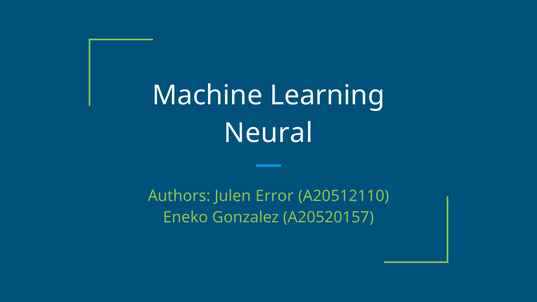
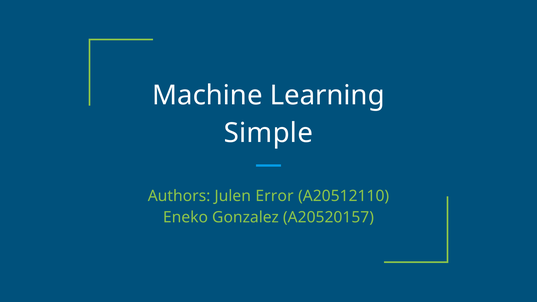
Neural: Neural -> Simple
